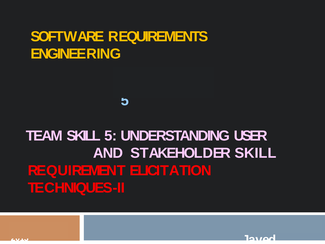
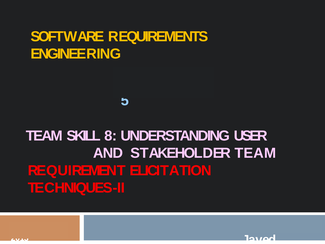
SKILL 5: 5 -> 8
STAKEHOLDER SKILL: SKILL -> TEAM
